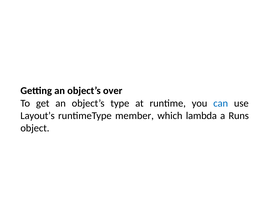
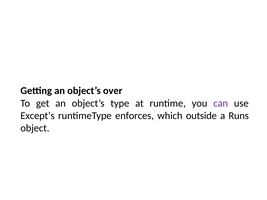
can colour: blue -> purple
Layout’s: Layout’s -> Except’s
member: member -> enforces
lambda: lambda -> outside
